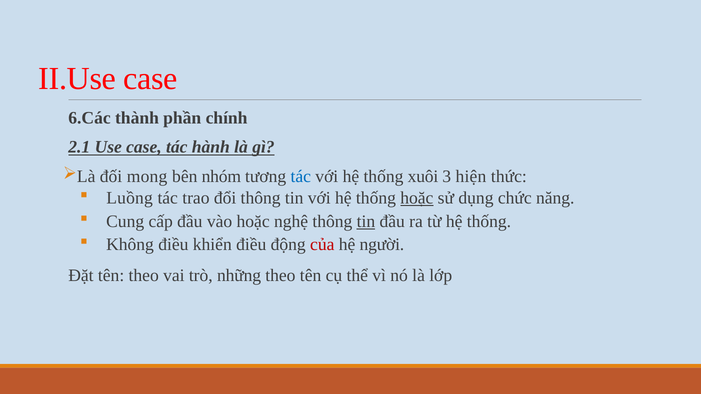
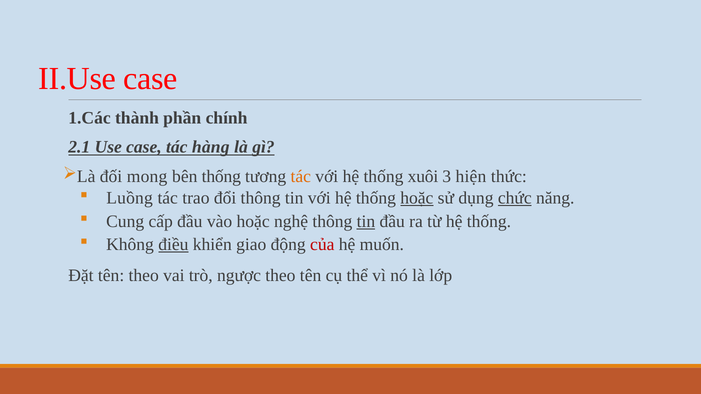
6.Các: 6.Các -> 1.Các
hành: hành -> hàng
bên nhóm: nhóm -> thống
tác at (301, 176) colour: blue -> orange
chức underline: none -> present
điều at (173, 245) underline: none -> present
khiển điều: điều -> giao
người: người -> muốn
những: những -> ngược
